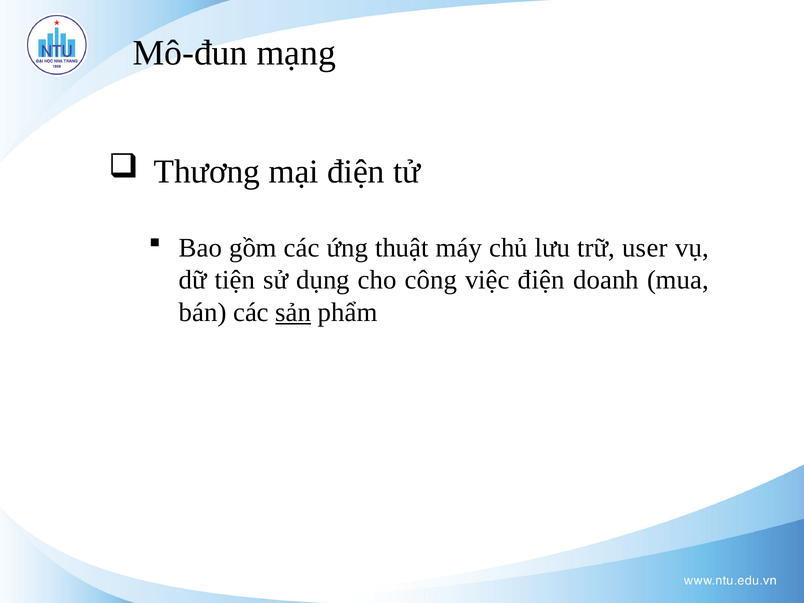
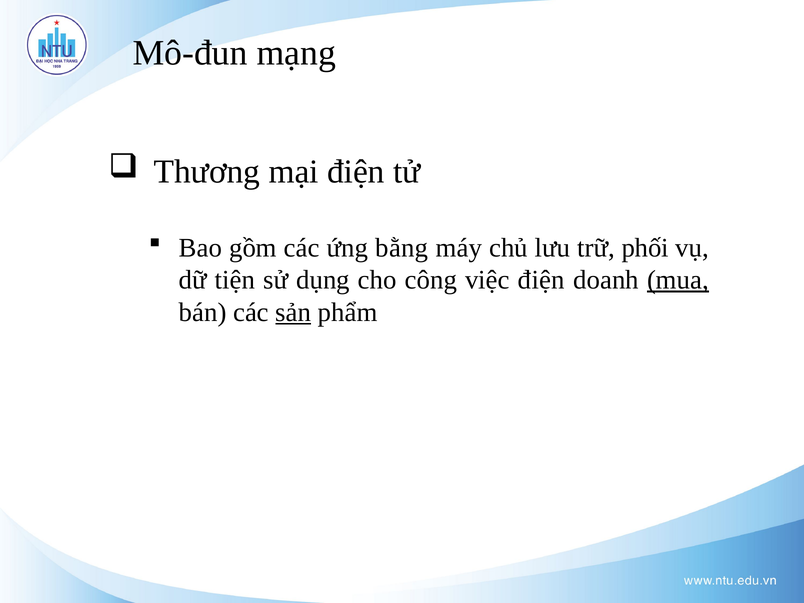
thuật: thuật -> bằng
user: user -> phối
mua underline: none -> present
